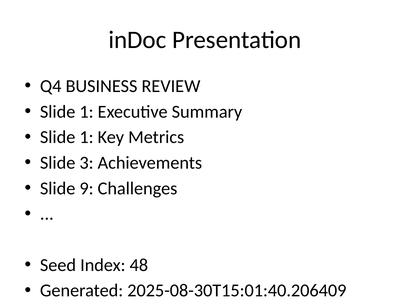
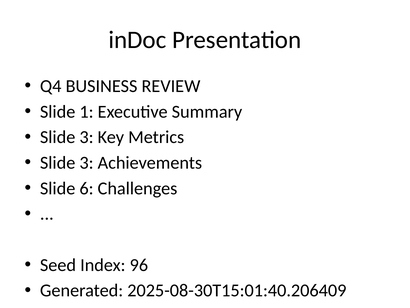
1 at (86, 137): 1 -> 3
9: 9 -> 6
48: 48 -> 96
